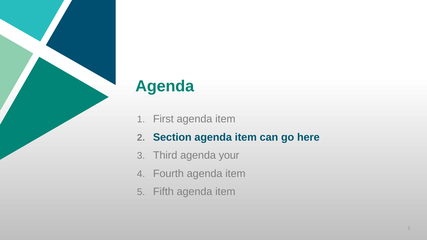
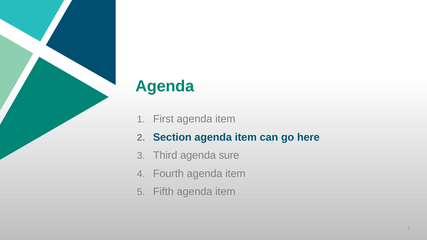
your: your -> sure
